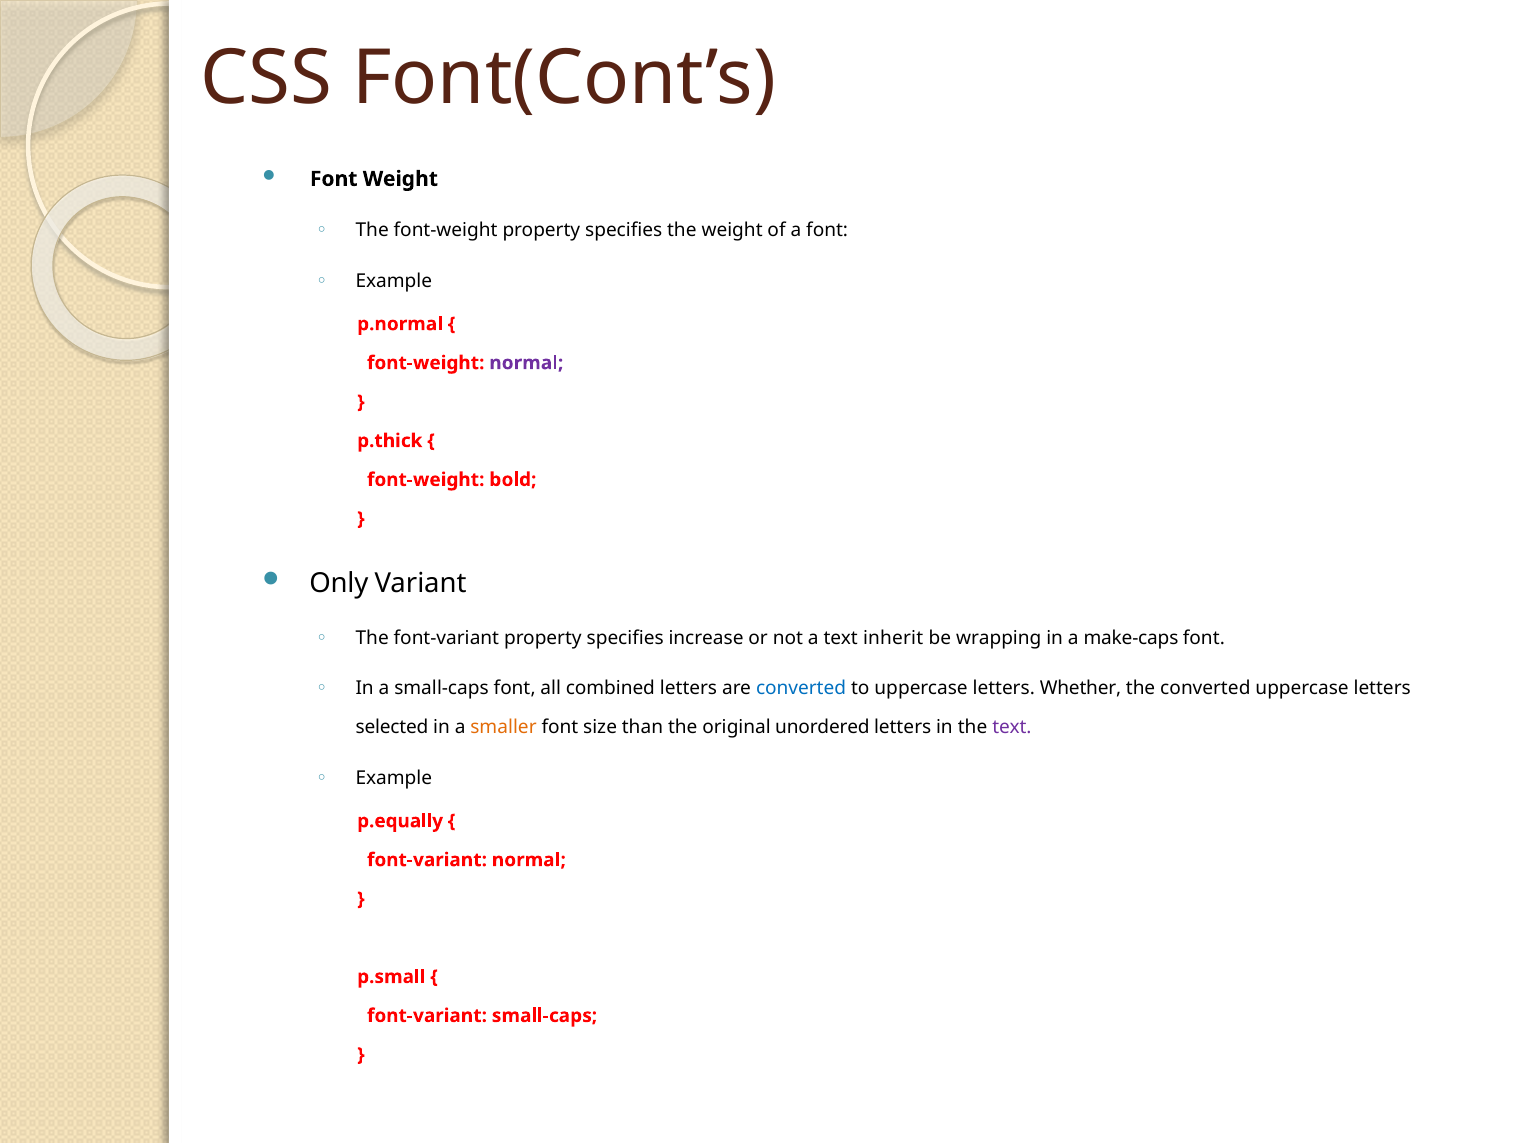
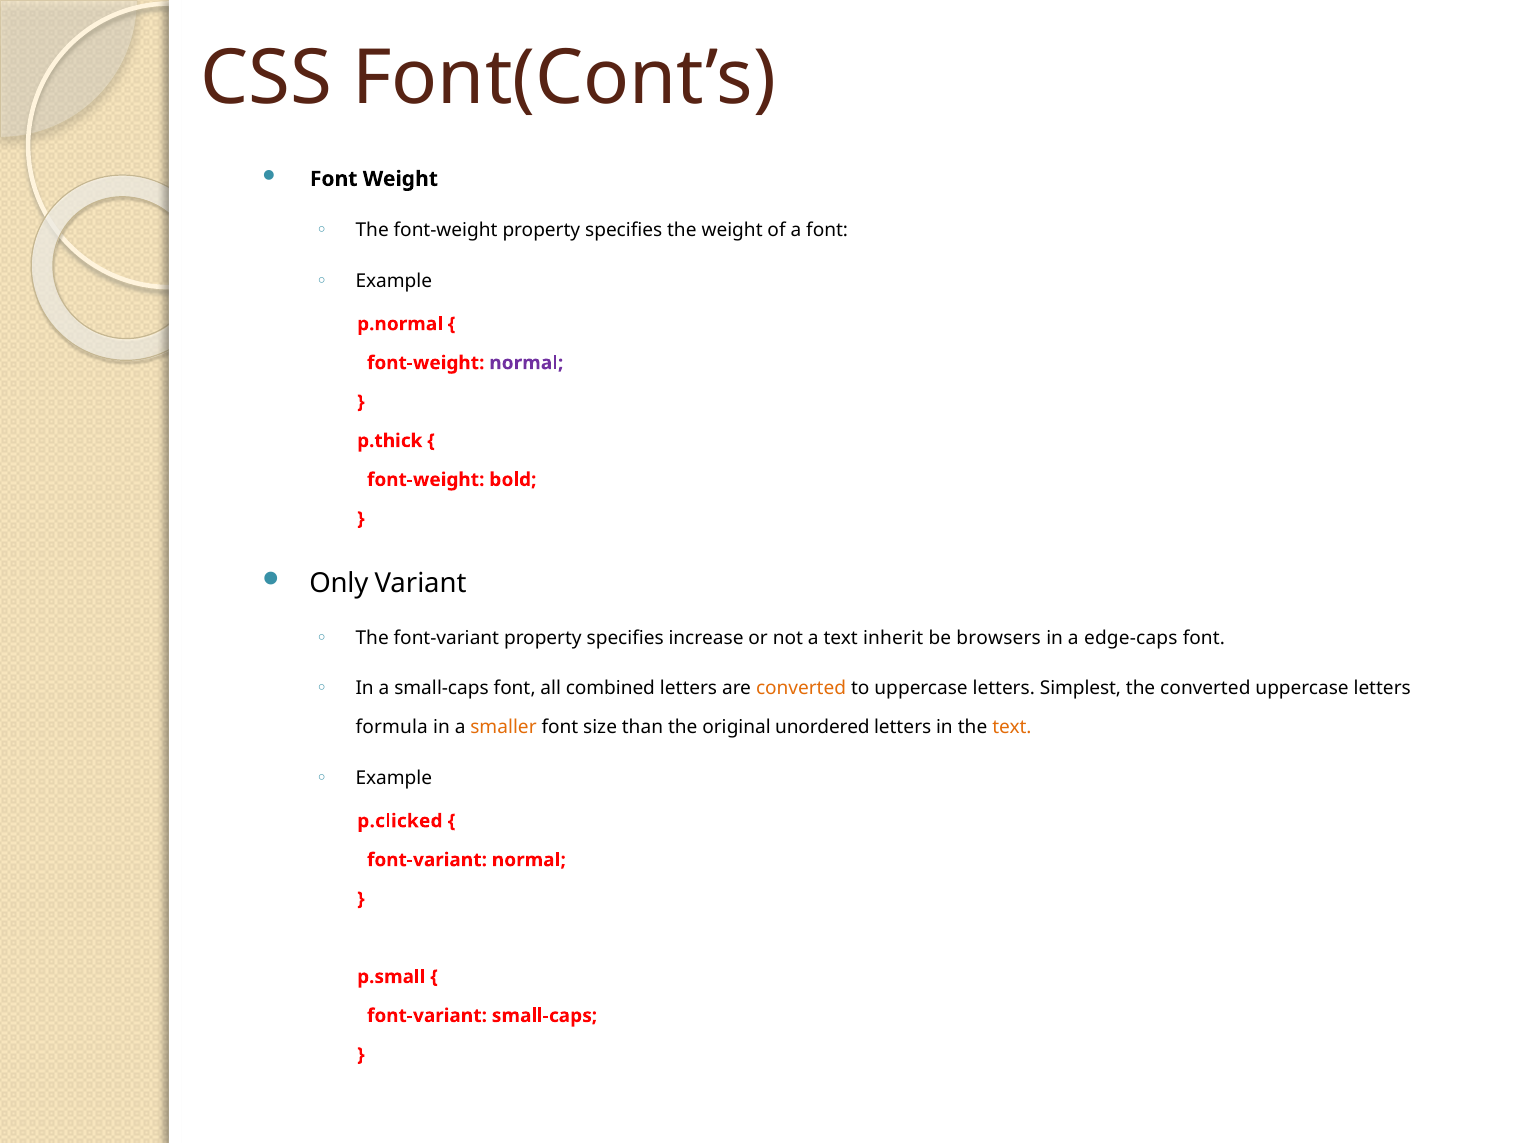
wrapping: wrapping -> browsers
make-caps: make-caps -> edge-caps
converted at (801, 689) colour: blue -> orange
Whether: Whether -> Simplest
selected: selected -> formula
text at (1012, 728) colour: purple -> orange
p.equally: p.equally -> p.clicked
